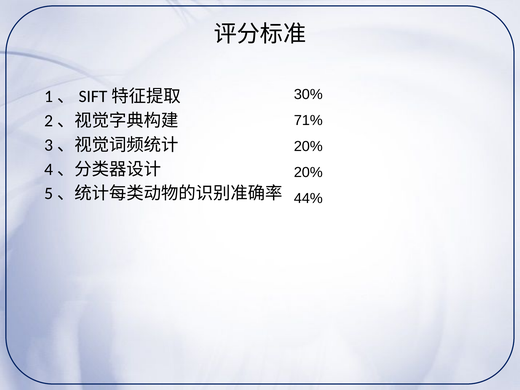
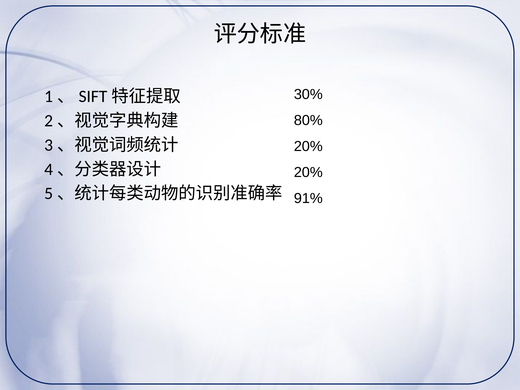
71%: 71% -> 80%
44%: 44% -> 91%
